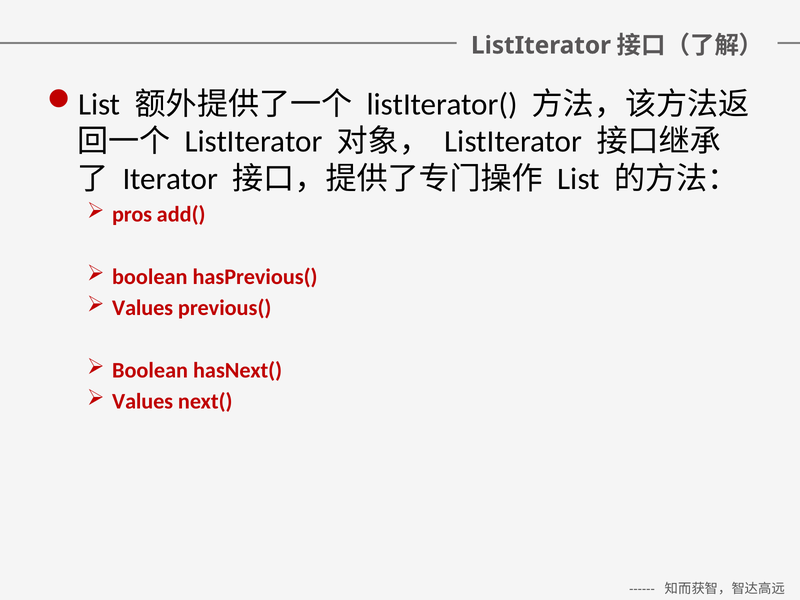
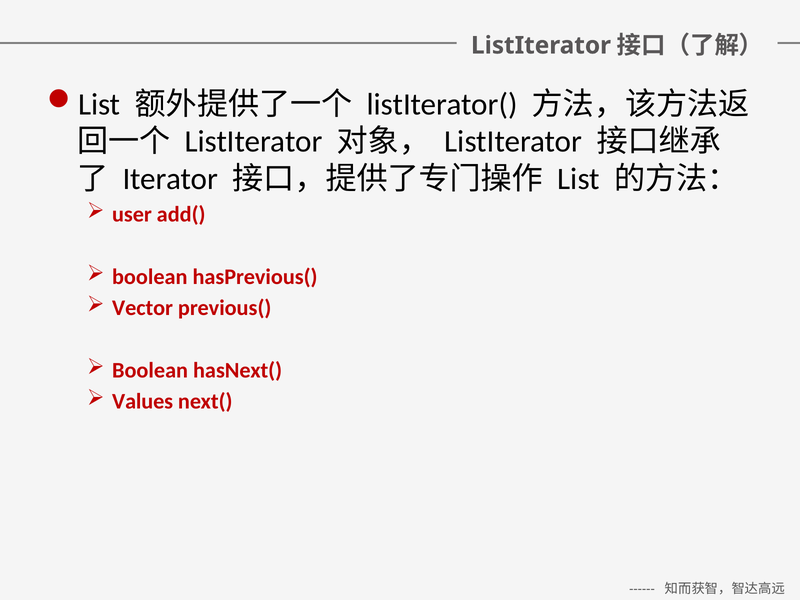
pros: pros -> user
Values at (143, 308): Values -> Vector
